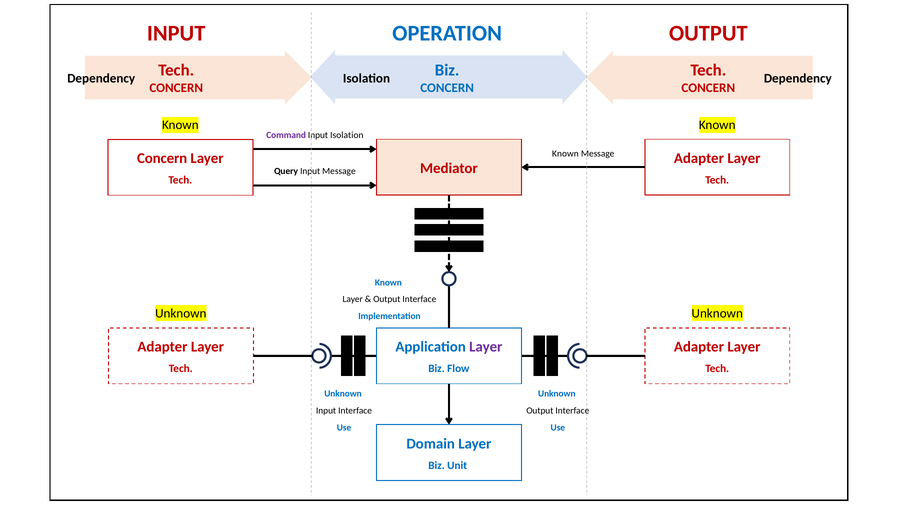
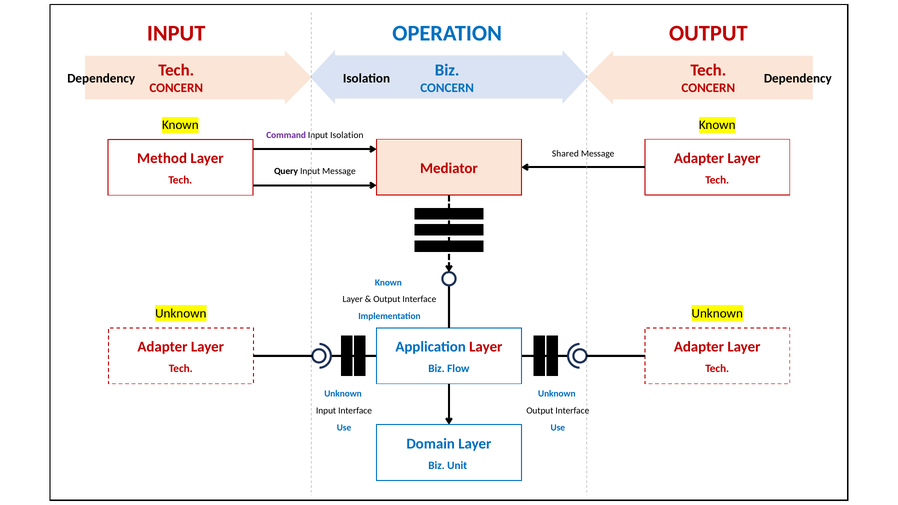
Known at (565, 154): Known -> Shared
Concern at (162, 158): Concern -> Method
Layer at (486, 347) colour: purple -> red
